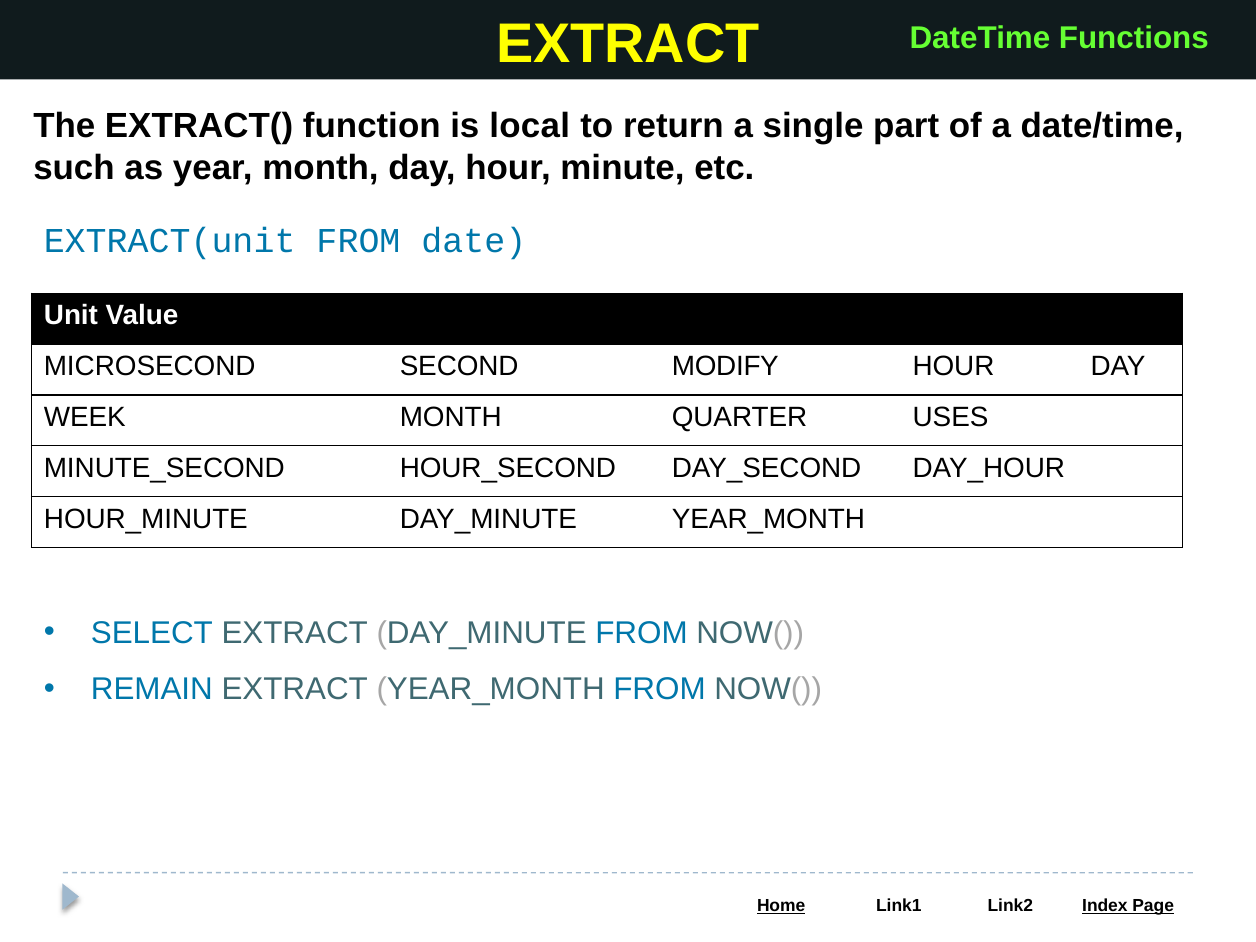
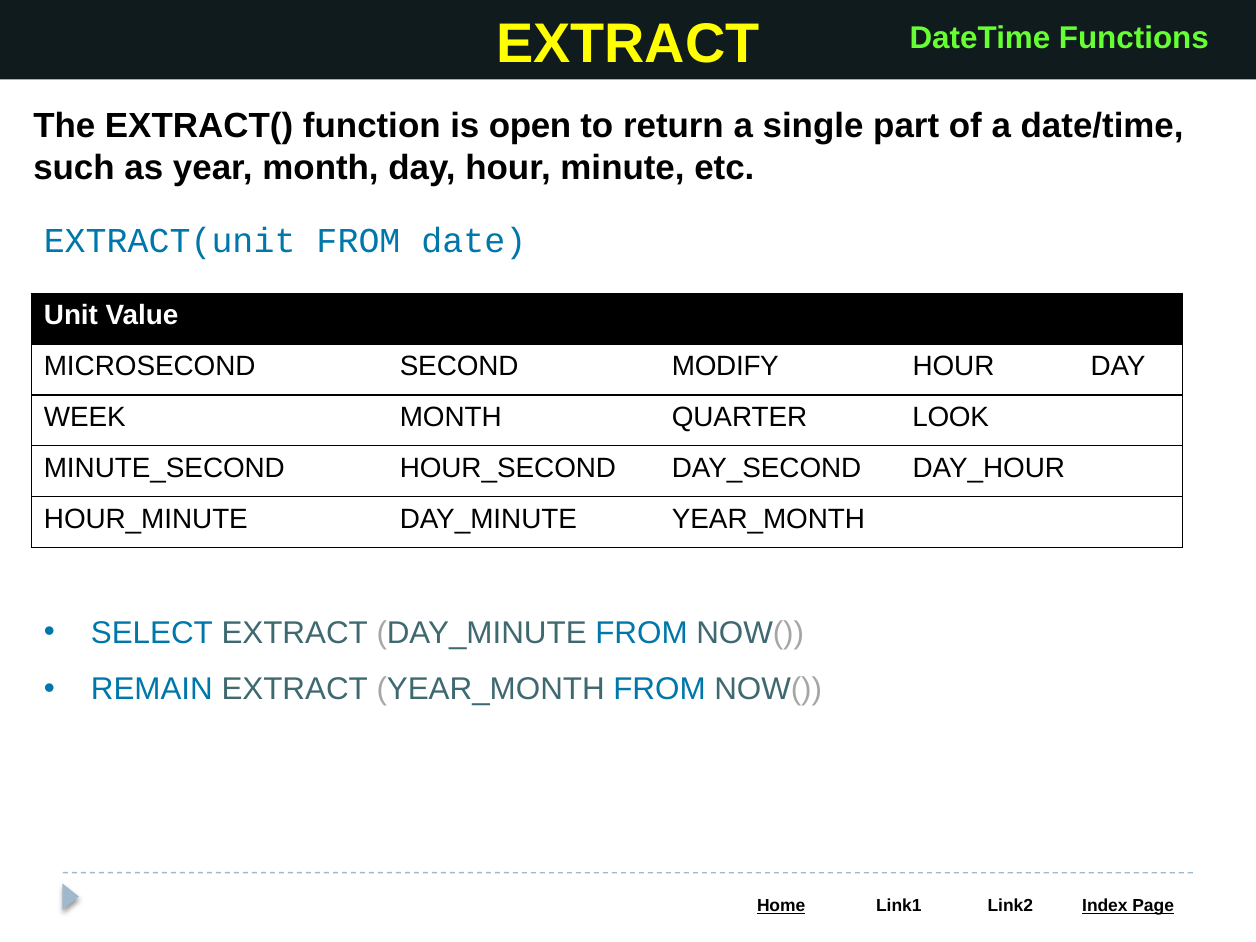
local: local -> open
USES: USES -> LOOK
